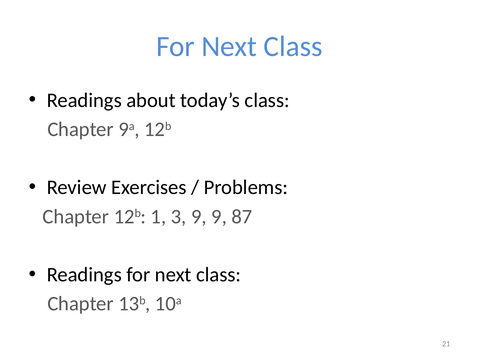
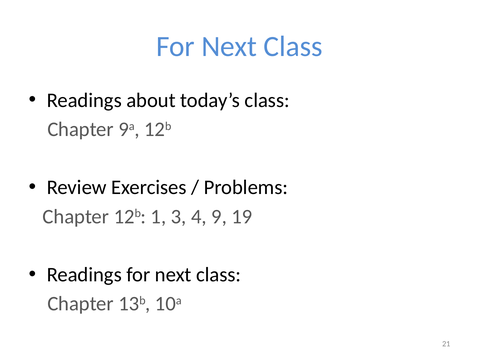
3 9: 9 -> 4
87: 87 -> 19
